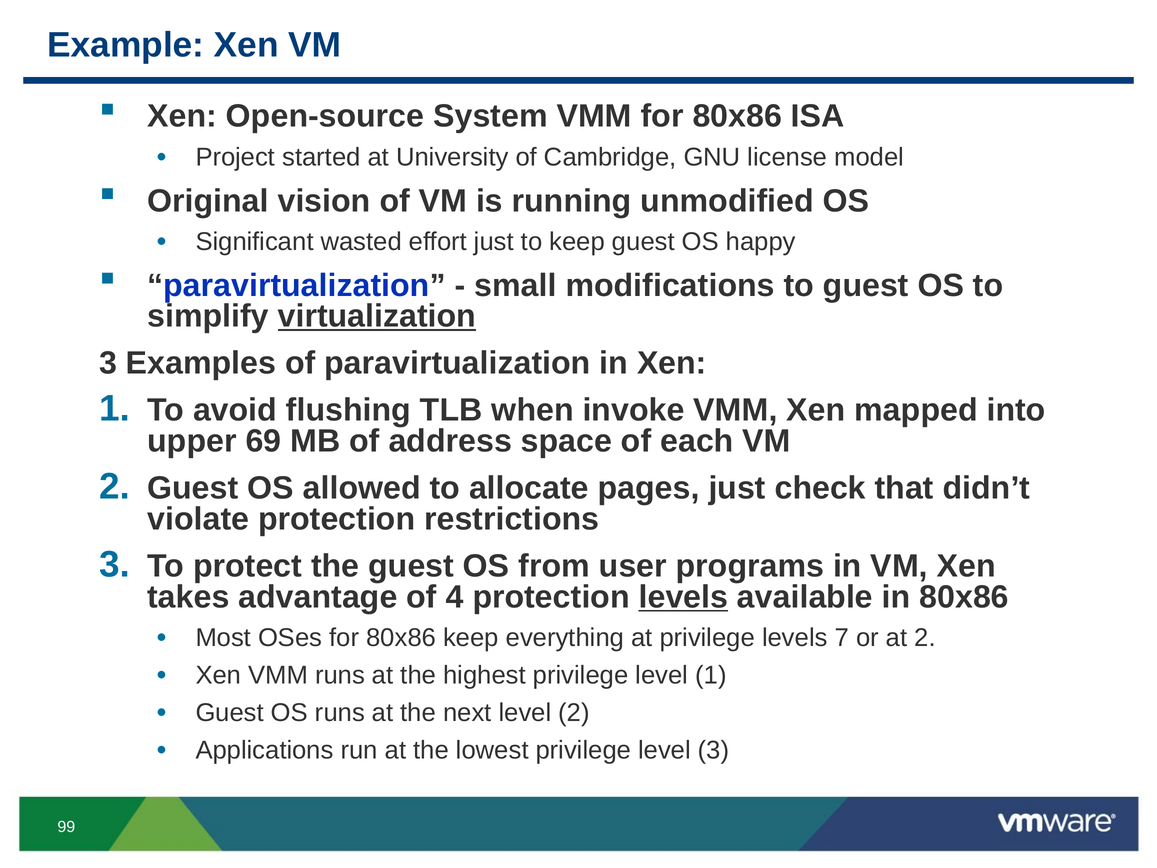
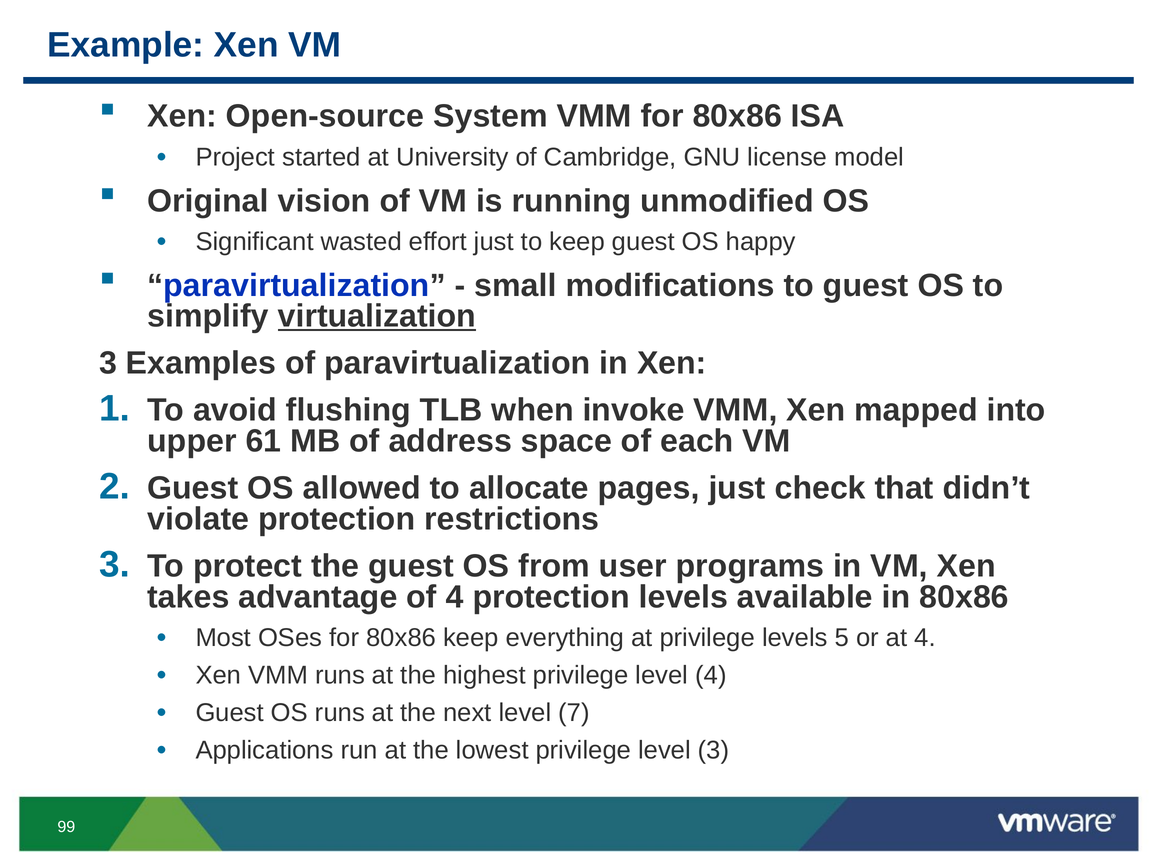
69: 69 -> 61
levels at (683, 597) underline: present -> none
7: 7 -> 5
at 2: 2 -> 4
level 1: 1 -> 4
level 2: 2 -> 7
